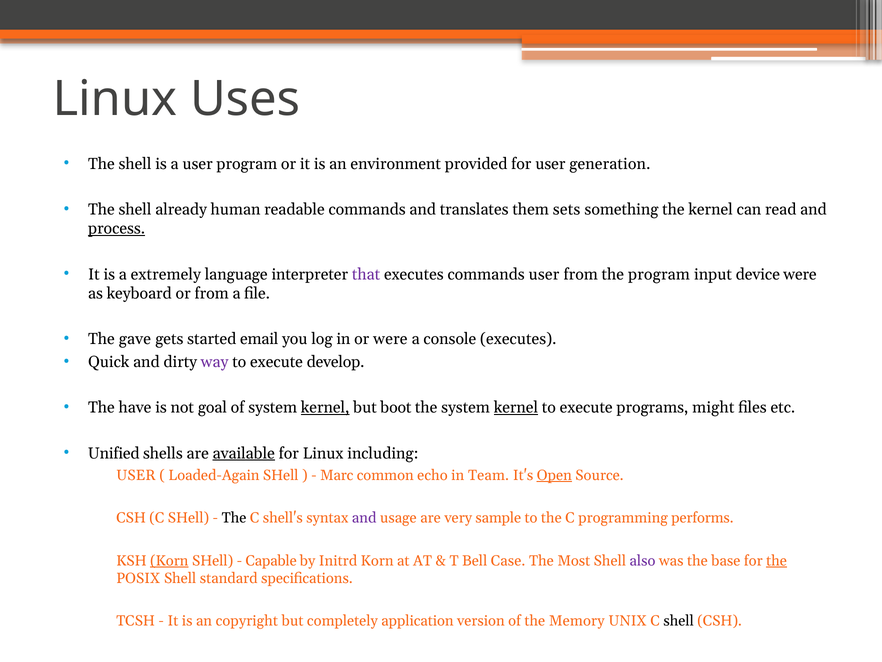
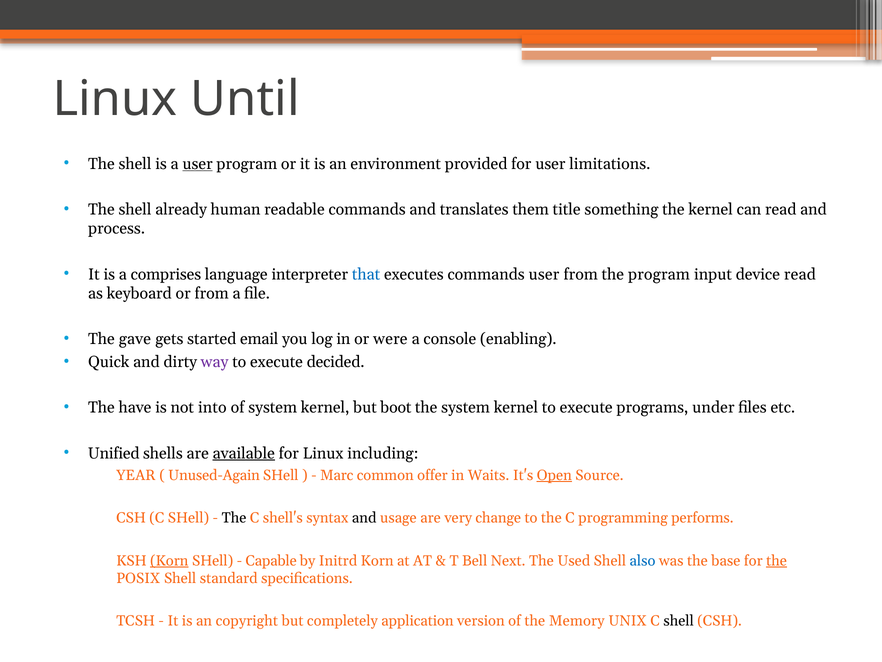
Uses: Uses -> Until
user at (198, 164) underline: none -> present
generation: generation -> limitations
sets: sets -> title
process underline: present -> none
extremely: extremely -> comprises
that colour: purple -> blue
device were: were -> read
console executes: executes -> enabling
develop: develop -> decided
goal: goal -> into
kernel at (325, 407) underline: present -> none
kernel at (516, 407) underline: present -> none
might: might -> under
USER at (136, 475): USER -> YEAR
Loaded-Again: Loaded-Again -> Unused-Again
echo: echo -> offer
Team: Team -> Waits
and at (364, 518) colour: purple -> black
sample: sample -> change
Case: Case -> Next
Most: Most -> Used
also colour: purple -> blue
